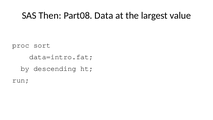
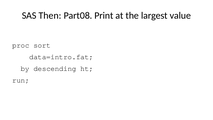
Data: Data -> Print
